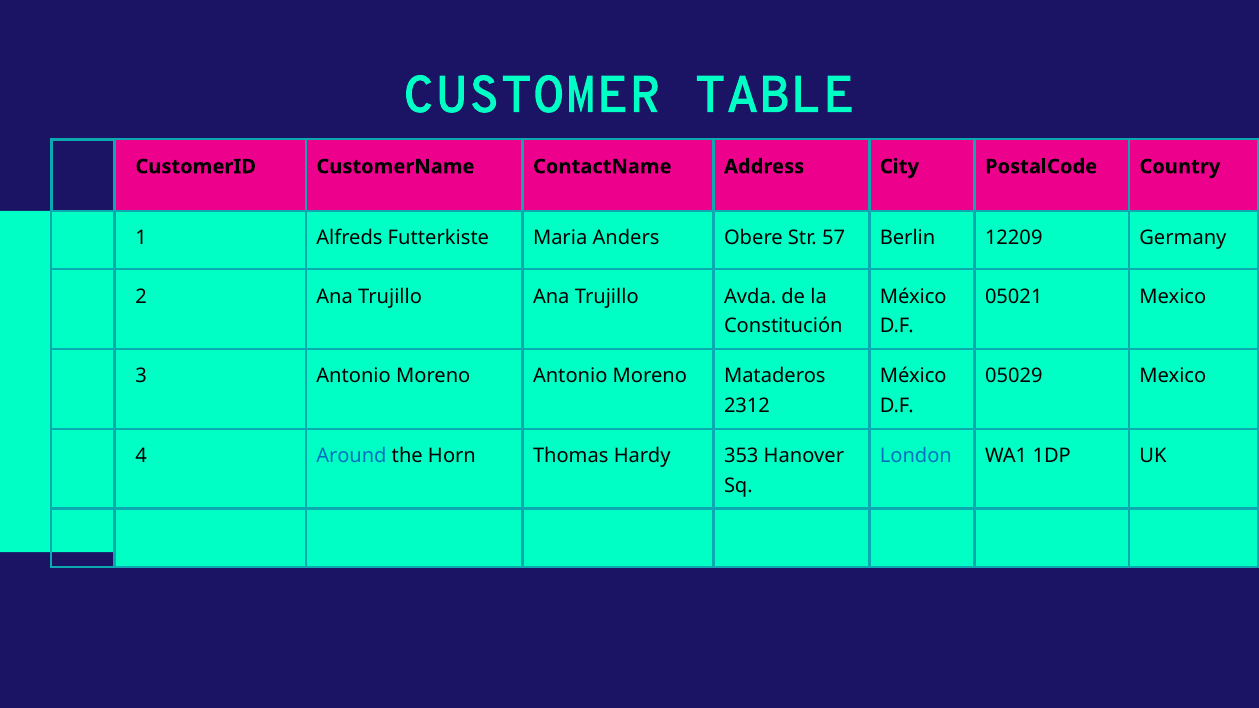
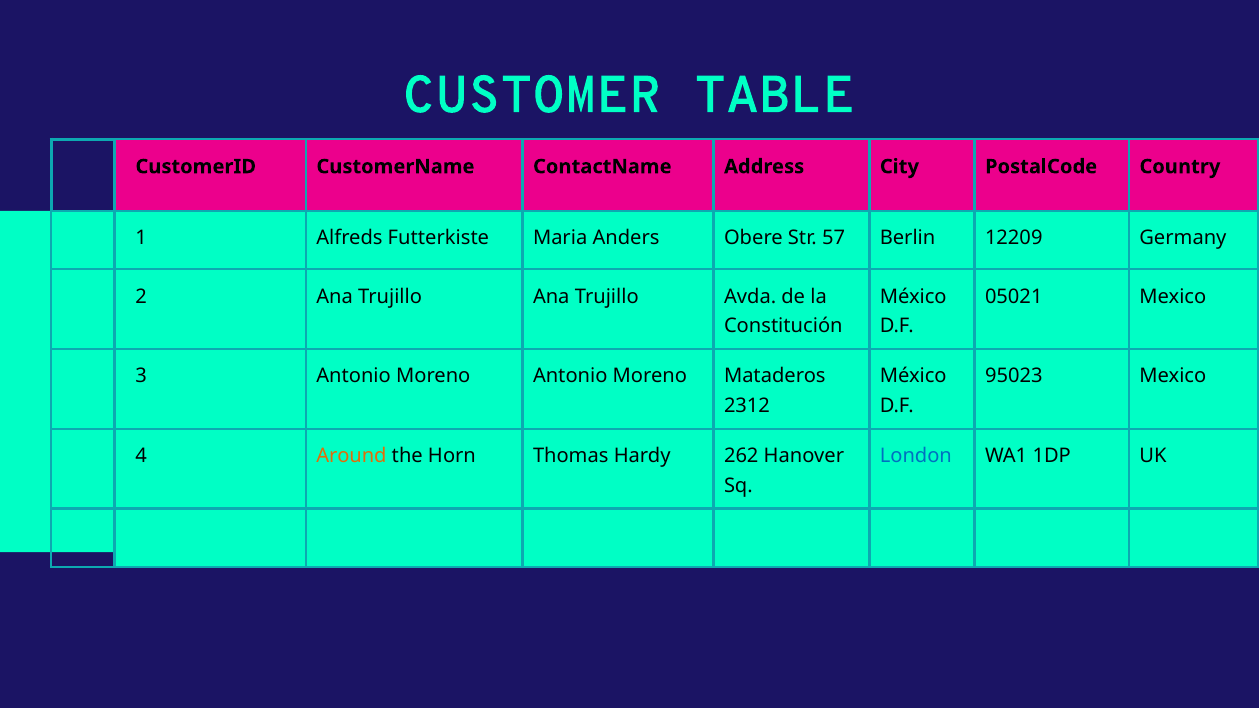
05029: 05029 -> 95023
Around colour: blue -> orange
353: 353 -> 262
